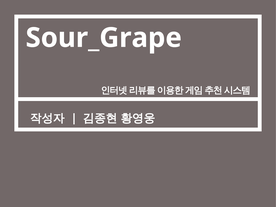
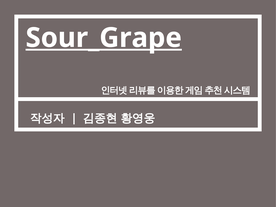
Sour_Grape underline: none -> present
